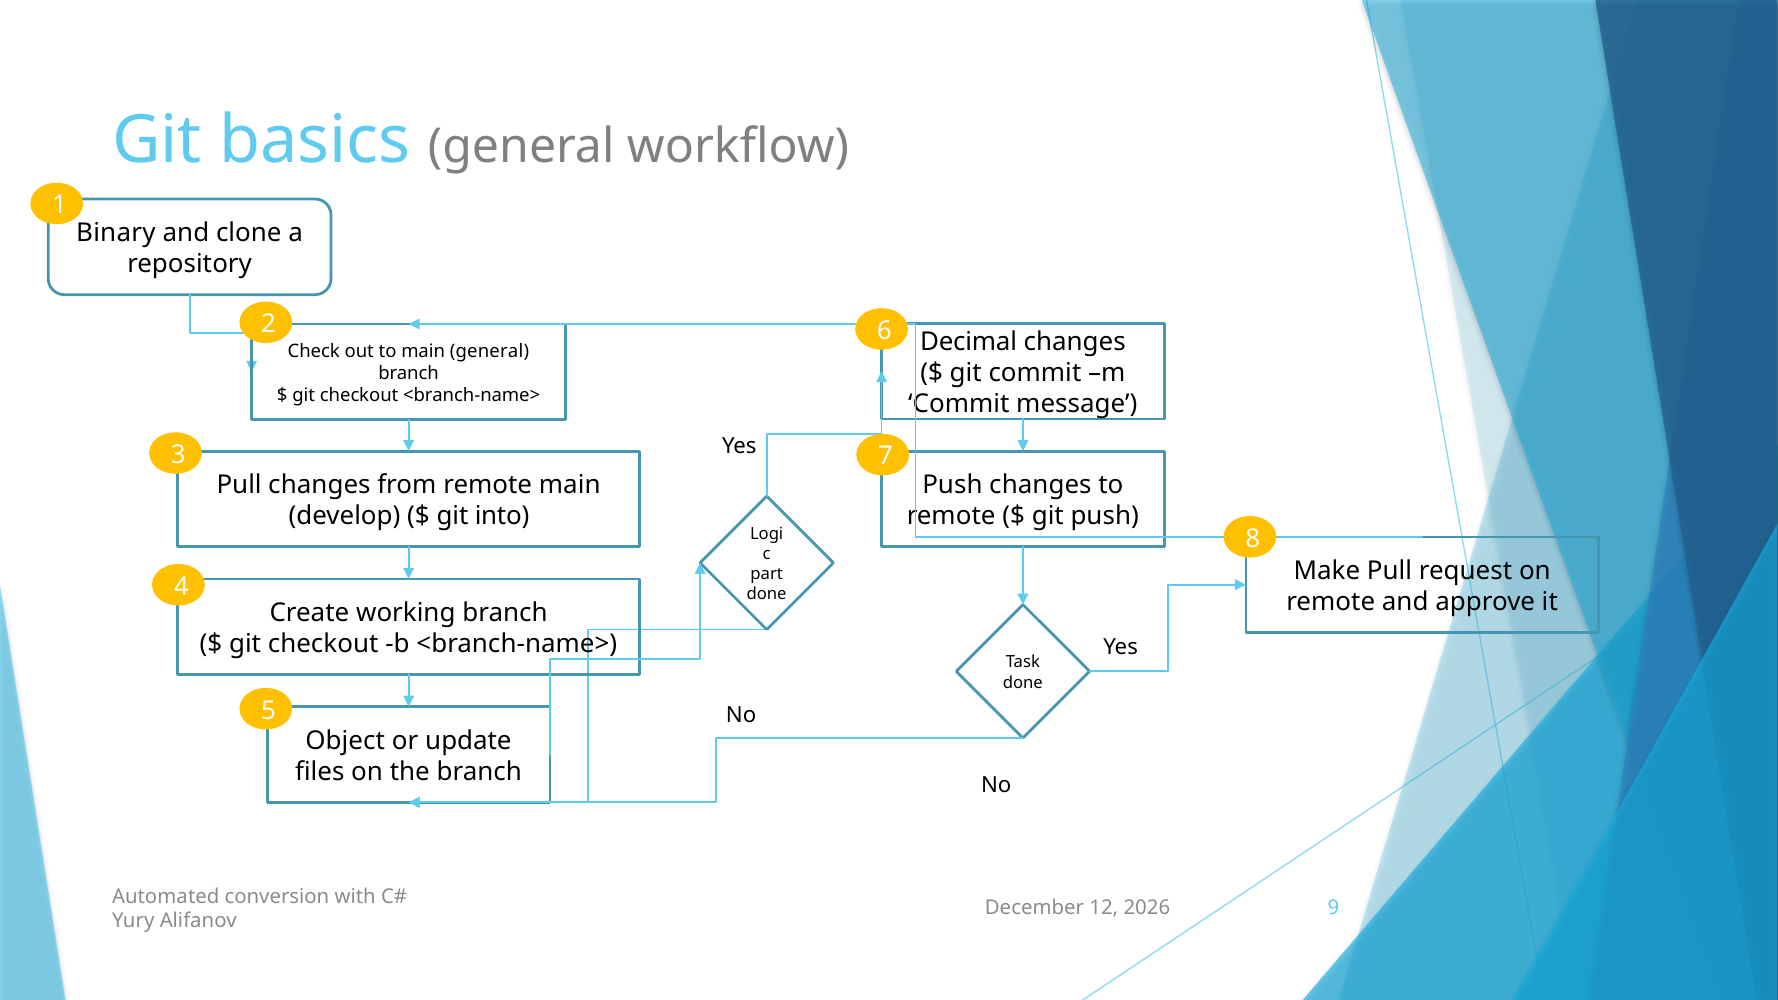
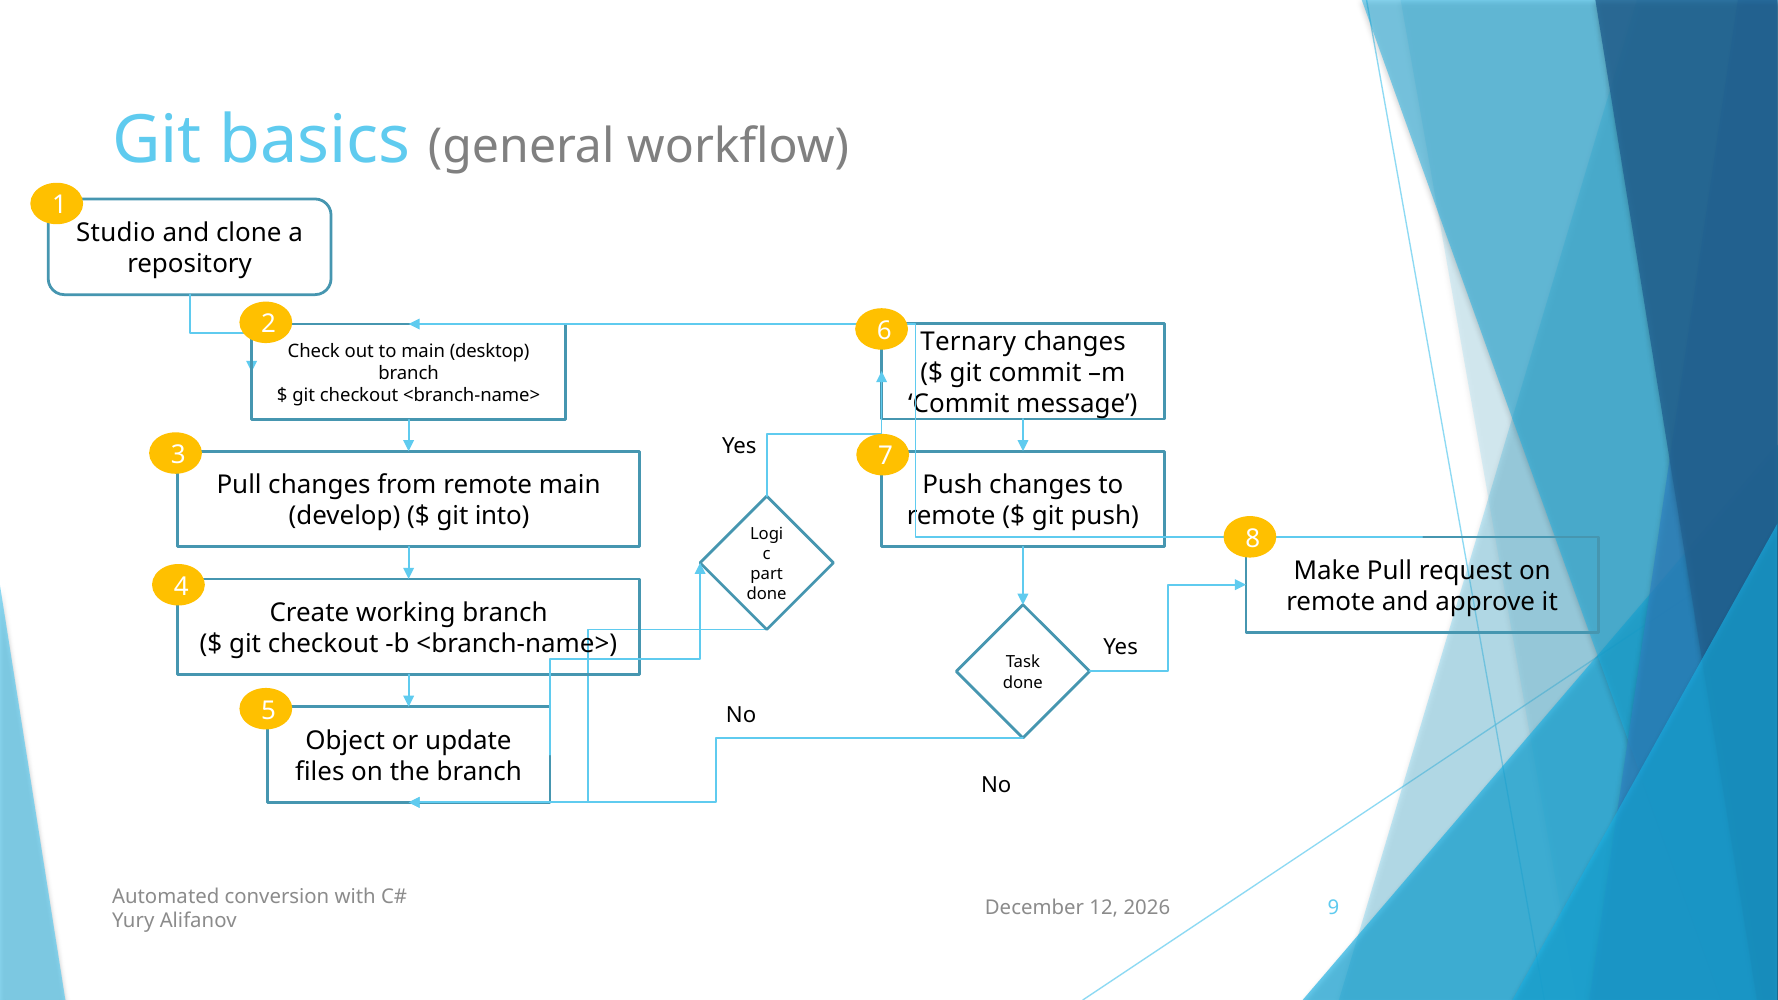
Binary: Binary -> Studio
Decimal: Decimal -> Ternary
main general: general -> desktop
